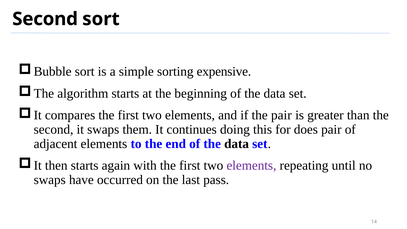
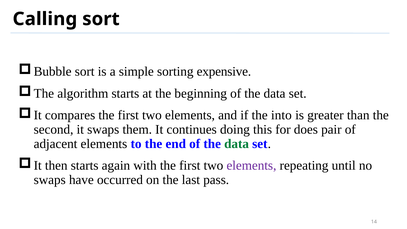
Second at (45, 19): Second -> Calling
the pair: pair -> into
data at (237, 144) colour: black -> green
